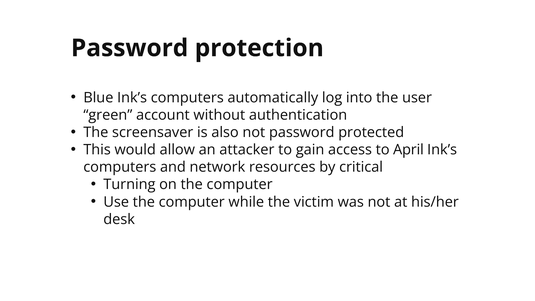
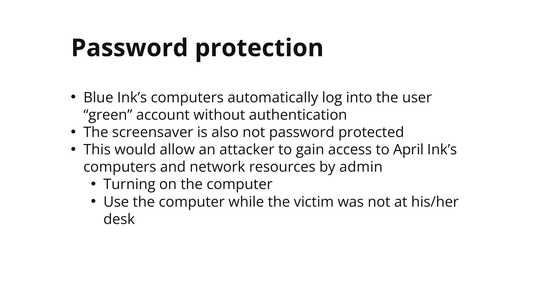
critical: critical -> admin
